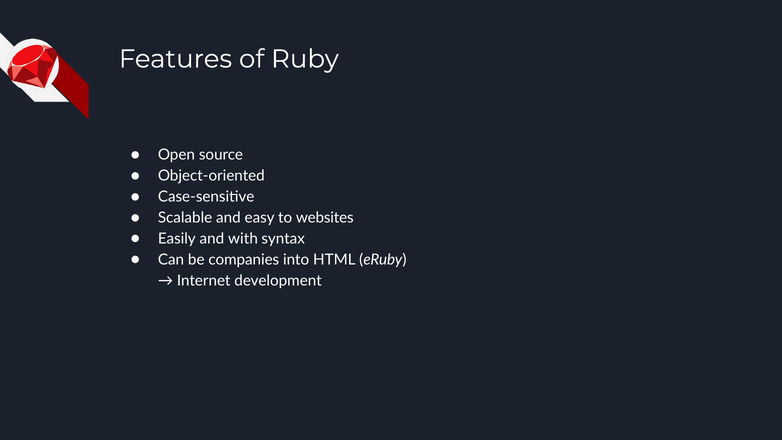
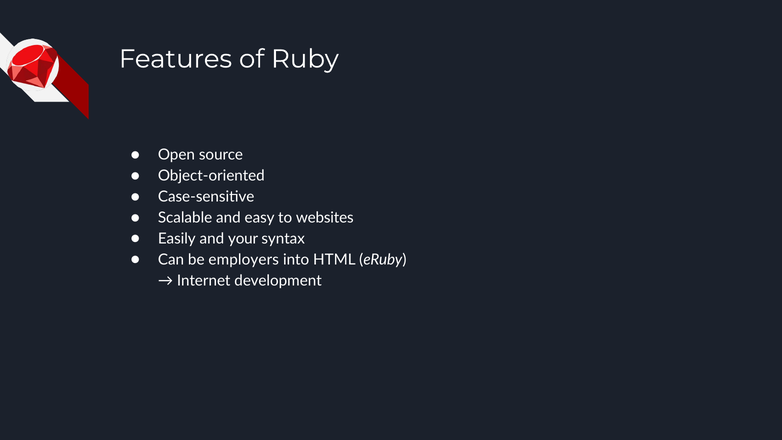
with: with -> your
companies: companies -> employers
